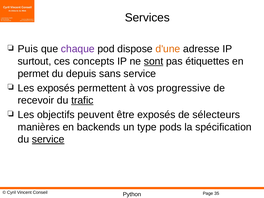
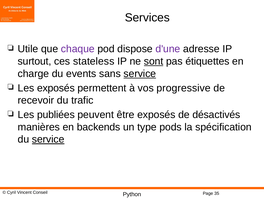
Puis: Puis -> Utile
d'une colour: orange -> purple
concepts: concepts -> stateless
permet: permet -> charge
depuis: depuis -> events
service at (140, 74) underline: none -> present
trafic underline: present -> none
objectifs: objectifs -> publiées
sélecteurs: sélecteurs -> désactivés
